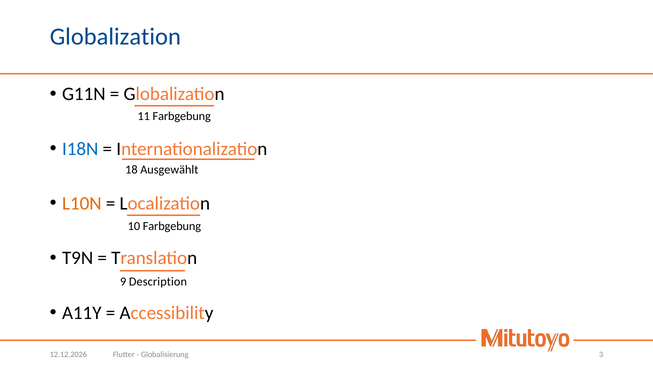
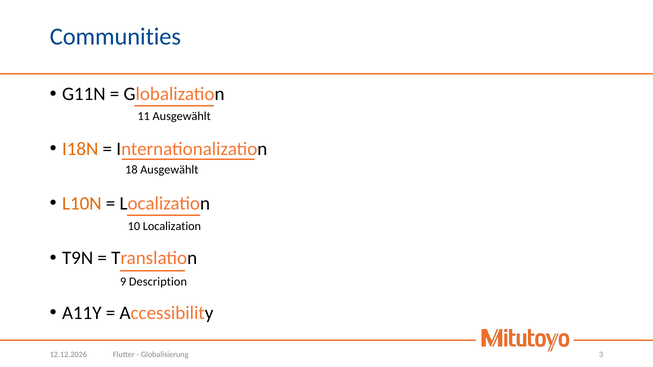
Globalization at (115, 37): Globalization -> Communities
11 Farbgebung: Farbgebung -> Ausgewählt
I18N colour: blue -> orange
10 Farbgebung: Farbgebung -> Localization
